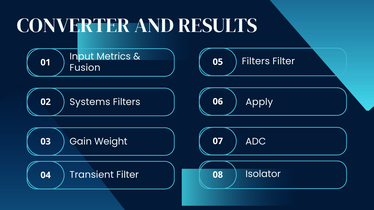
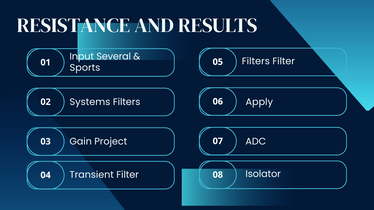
CONVERTER: CONVERTER -> RESISTANCE
Metrics: Metrics -> Several
Fusion: Fusion -> Sports
Weight: Weight -> Project
